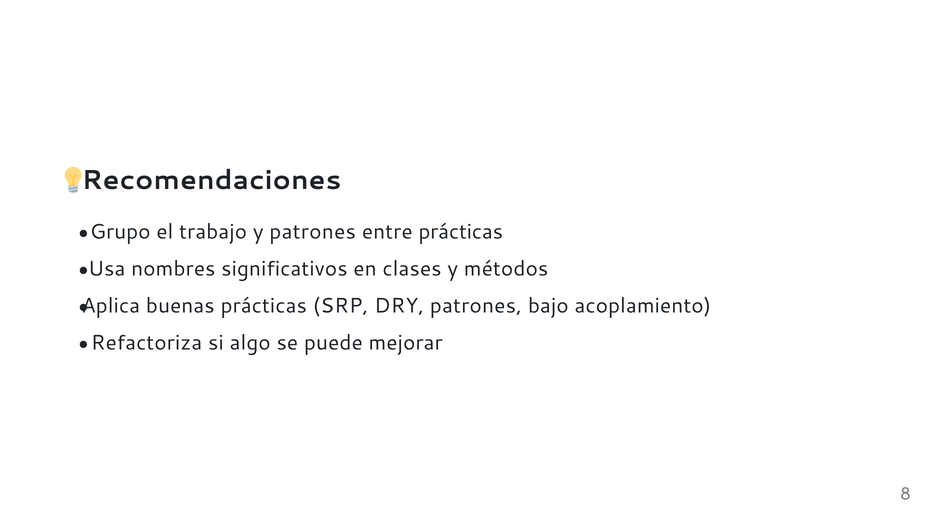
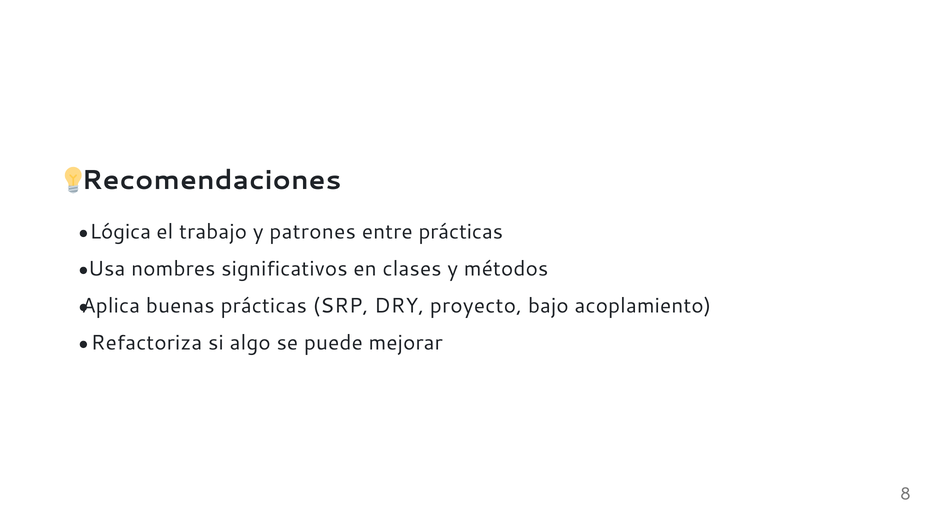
Grupo: Grupo -> Lógica
DRY patrones: patrones -> proyecto
